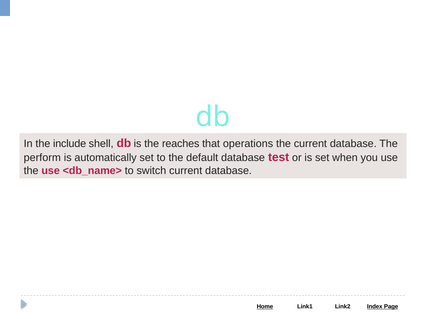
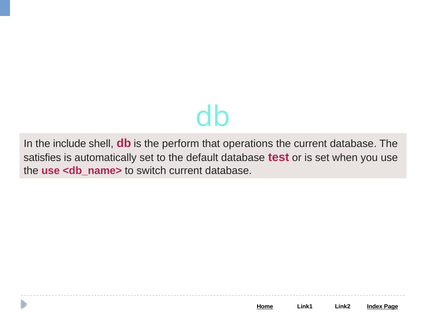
reaches: reaches -> perform
perform: perform -> satisfies
